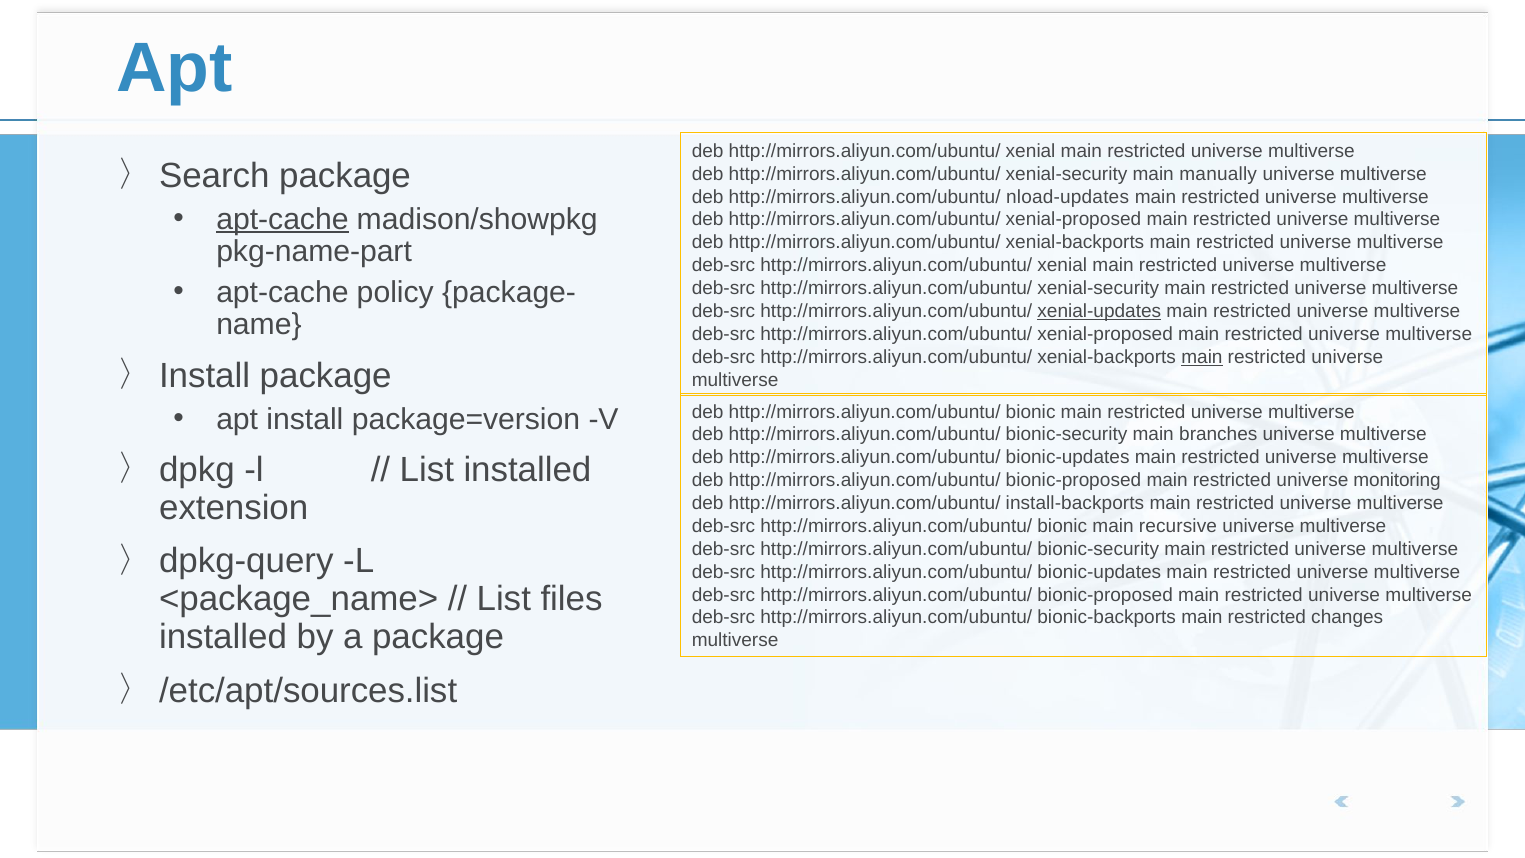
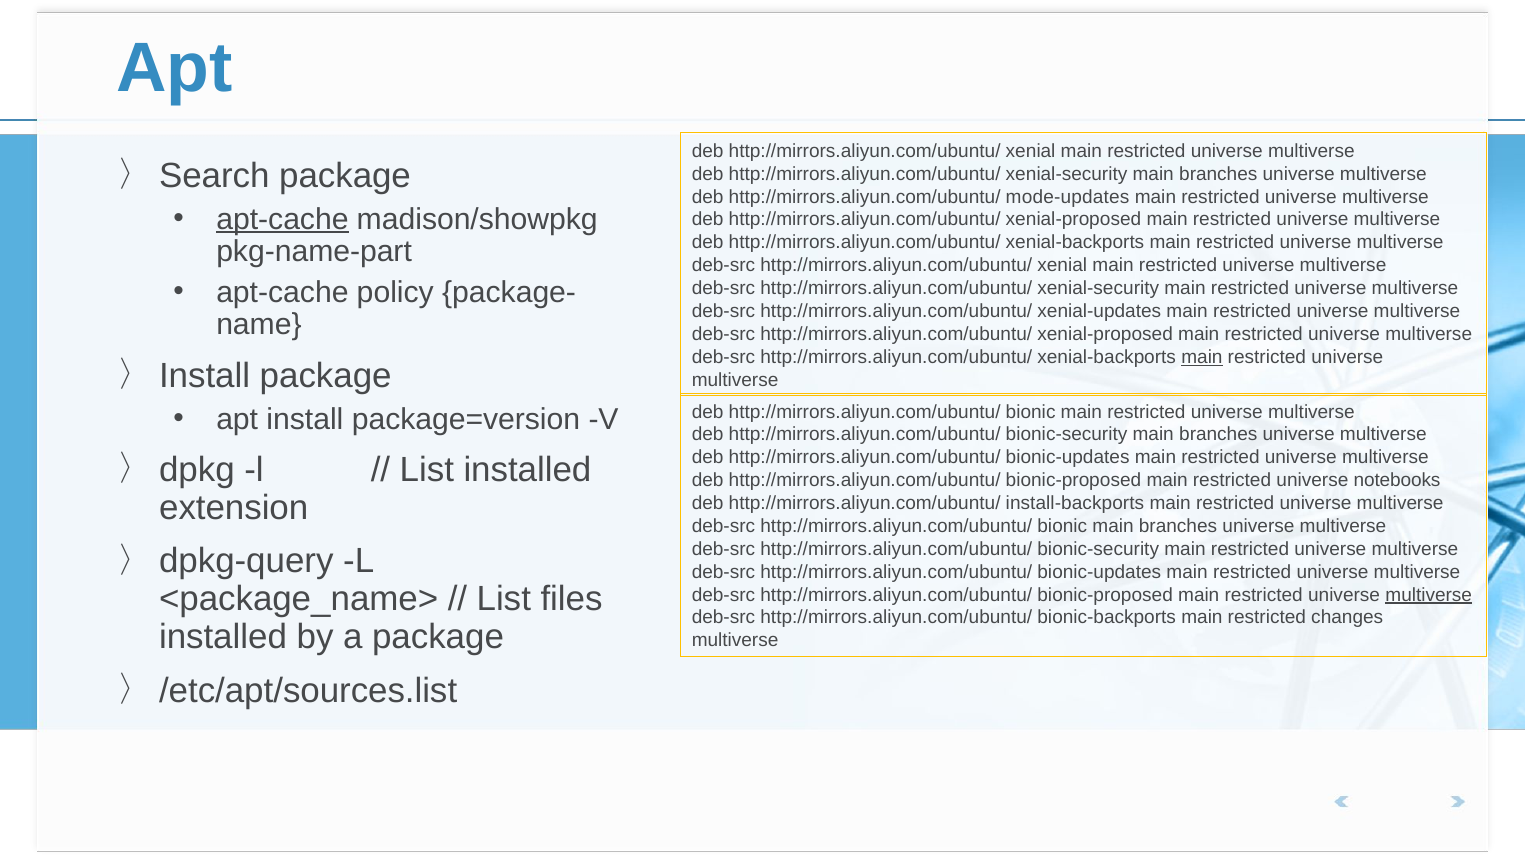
xenial-security main manually: manually -> branches
nload-updates: nload-updates -> mode-updates
xenial-updates underline: present -> none
monitoring: monitoring -> notebooks
bionic main recursive: recursive -> branches
multiverse at (1429, 595) underline: none -> present
